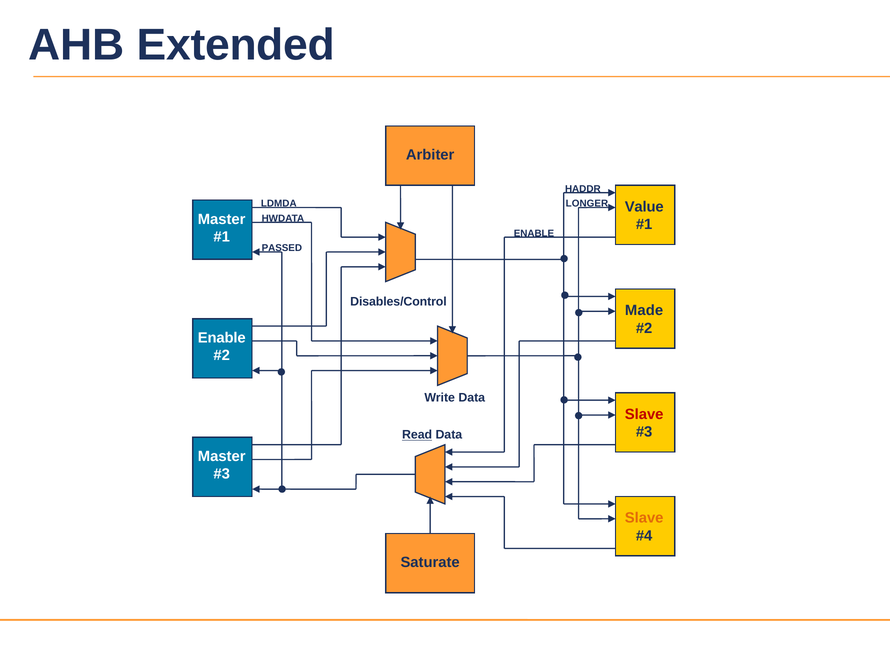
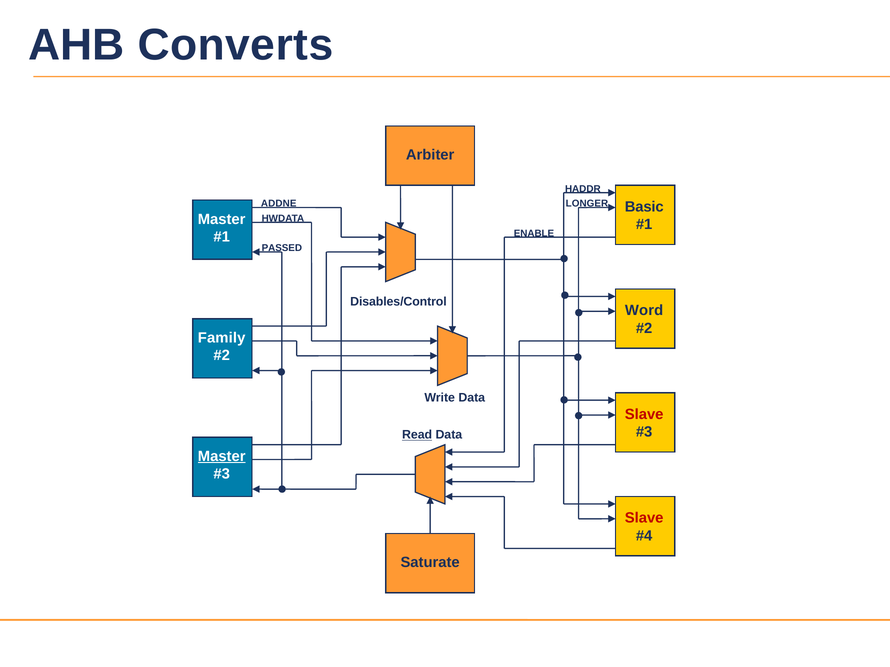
Extended: Extended -> Converts
LDMDA: LDMDA -> ADDNE
Value: Value -> Basic
Made: Made -> Word
Enable at (222, 338): Enable -> Family
Master at (222, 457) underline: none -> present
Slave at (644, 518) colour: orange -> red
